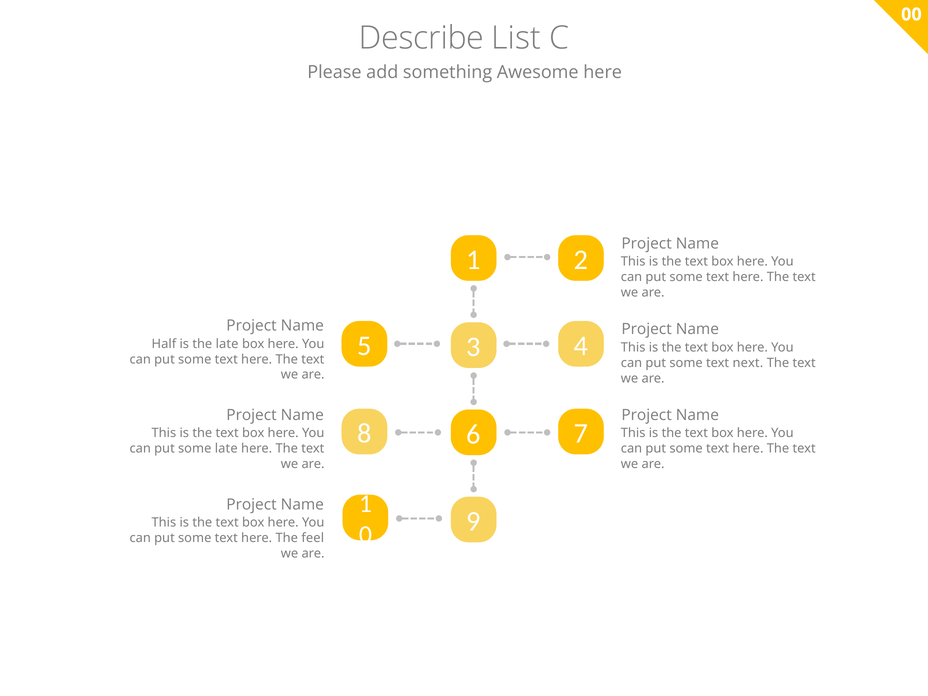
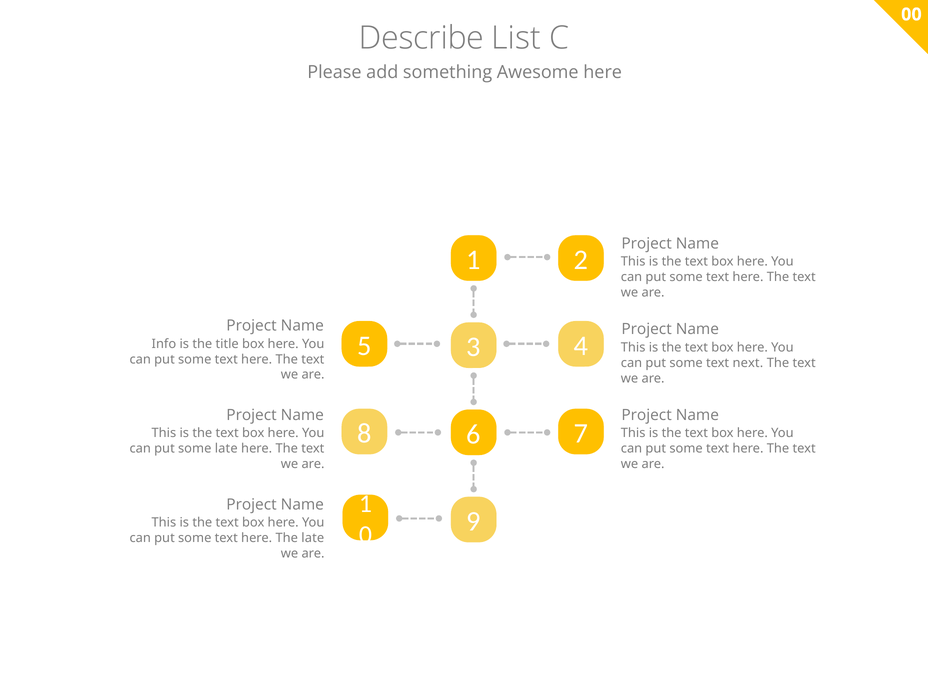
Half: Half -> Info
the late: late -> title
The feel: feel -> late
